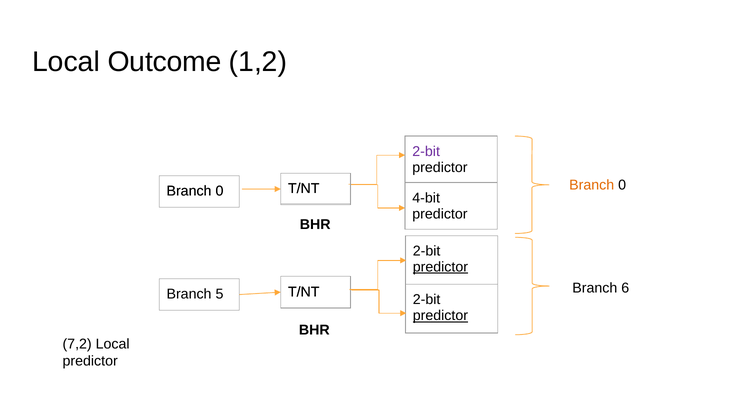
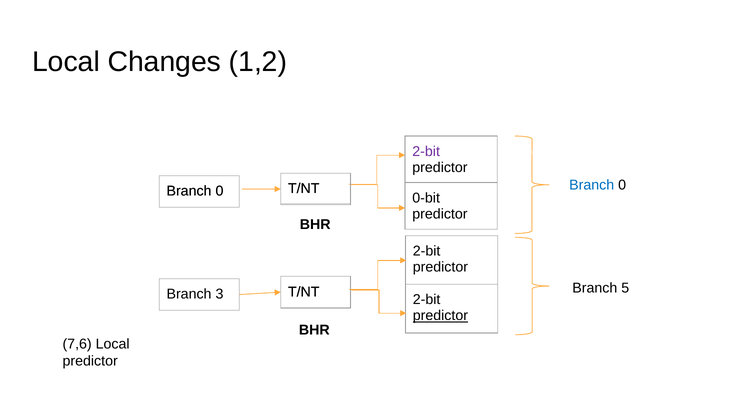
Outcome: Outcome -> Changes
Branch at (592, 185) colour: orange -> blue
4-bit: 4-bit -> 0-bit
predictor at (440, 267) underline: present -> none
6: 6 -> 5
5: 5 -> 3
7,2: 7,2 -> 7,6
